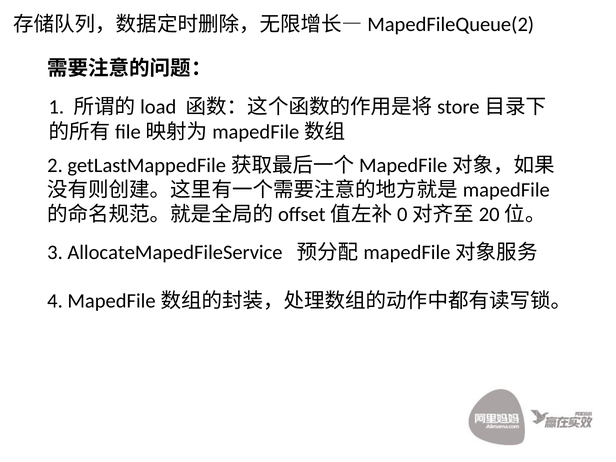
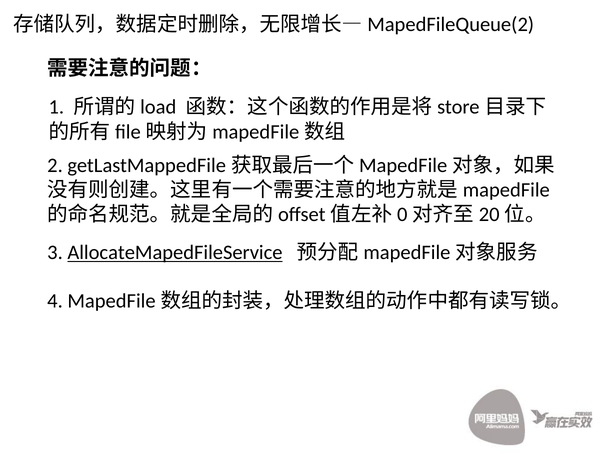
AllocateMapedFileService underline: none -> present
